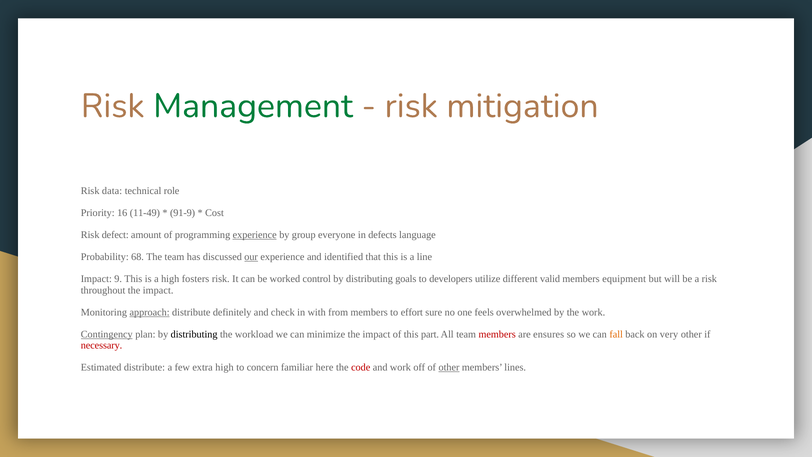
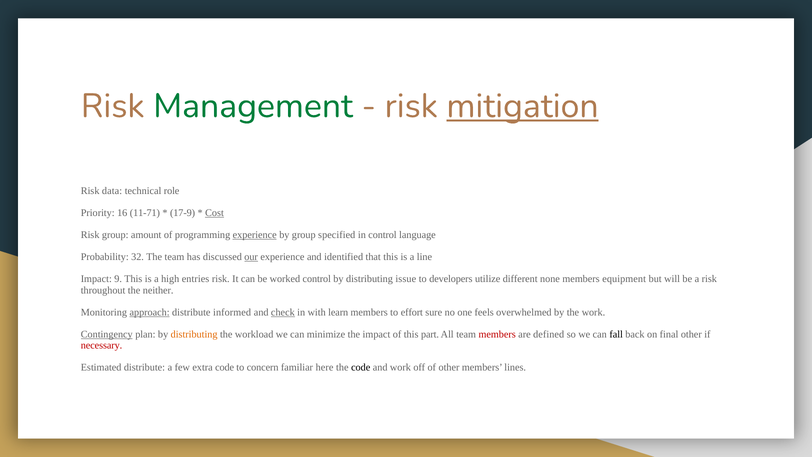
mitigation underline: none -> present
11-49: 11-49 -> 11-71
91-9: 91-9 -> 17-9
Cost underline: none -> present
Risk defect: defect -> group
everyone: everyone -> specified
in defects: defects -> control
68: 68 -> 32
fosters: fosters -> entries
goals: goals -> issue
valid: valid -> none
throughout the impact: impact -> neither
definitely: definitely -> informed
check underline: none -> present
from: from -> learn
distributing at (194, 334) colour: black -> orange
ensures: ensures -> defined
fall colour: orange -> black
very: very -> final
extra high: high -> code
code at (361, 367) colour: red -> black
other at (449, 367) underline: present -> none
